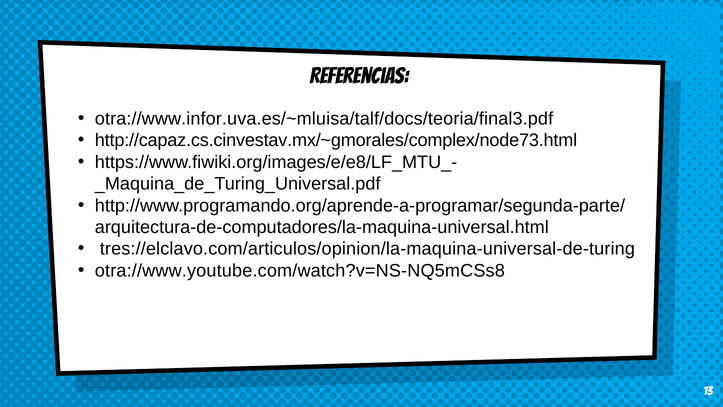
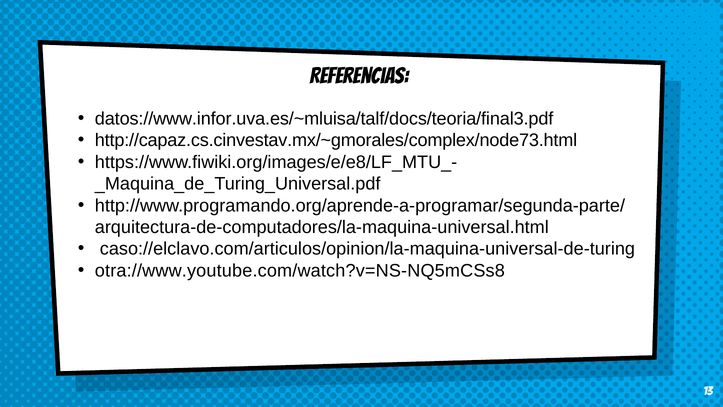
otra://www.infor.uva.es/~mluisa/talf/docs/teoria/final3.pdf: otra://www.infor.uva.es/~mluisa/talf/docs/teoria/final3.pdf -> datos://www.infor.uva.es/~mluisa/talf/docs/teoria/final3.pdf
tres://elclavo.com/articulos/opinion/la-maquina-universal-de-turing: tres://elclavo.com/articulos/opinion/la-maquina-universal-de-turing -> caso://elclavo.com/articulos/opinion/la-maquina-universal-de-turing
